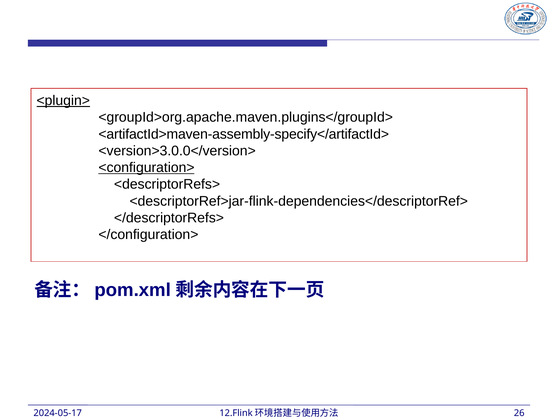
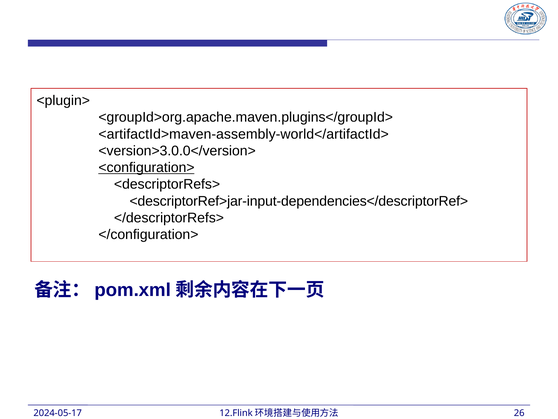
<plugin> underline: present -> none
<artifactId>maven-assembly-specify</artifactId>: <artifactId>maven-assembly-specify</artifactId> -> <artifactId>maven-assembly-world</artifactId>
<descriptorRef>jar-flink-dependencies</descriptorRef>: <descriptorRef>jar-flink-dependencies</descriptorRef> -> <descriptorRef>jar-input-dependencies</descriptorRef>
